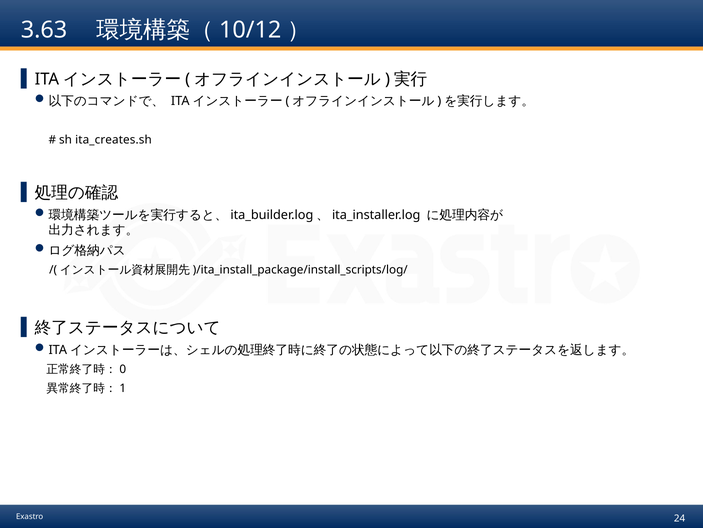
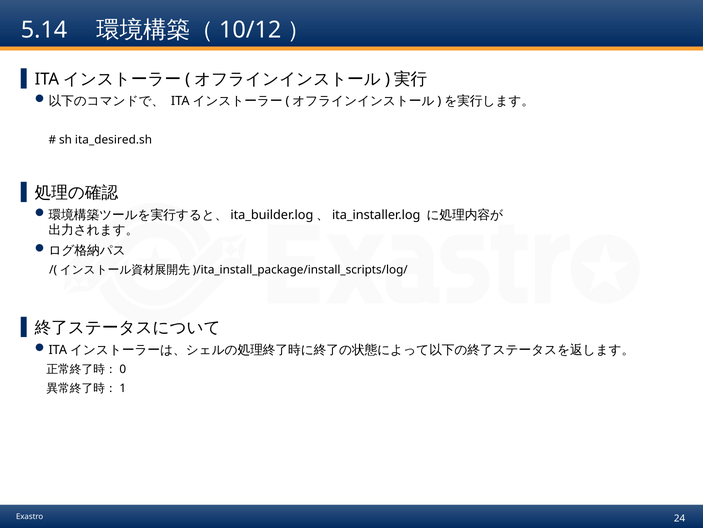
3.63: 3.63 -> 5.14
ita_creates.sh: ita_creates.sh -> ita_desired.sh
